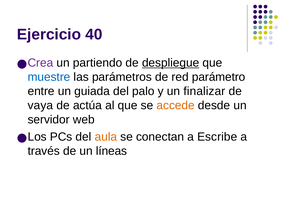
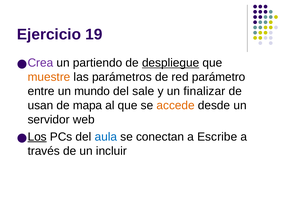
40: 40 -> 19
muestre colour: blue -> orange
guiada: guiada -> mundo
palo: palo -> sale
vaya: vaya -> usan
actúa: actúa -> mapa
Los underline: none -> present
aula colour: orange -> blue
líneas: líneas -> incluir
